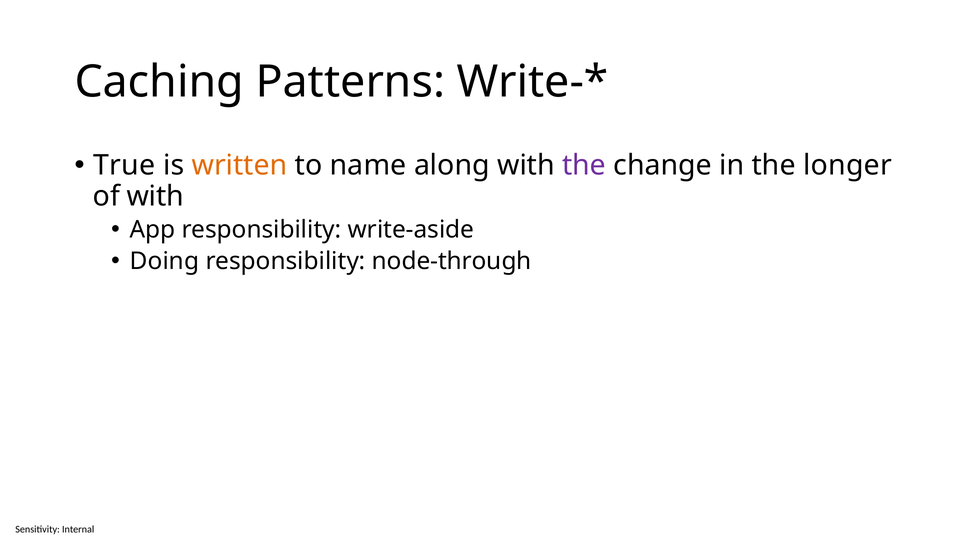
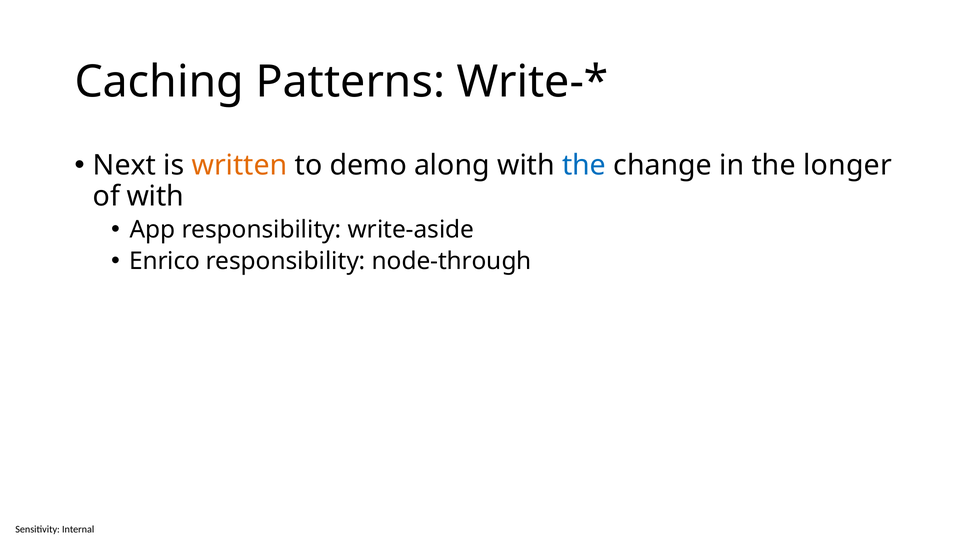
True: True -> Next
name: name -> demo
the at (584, 165) colour: purple -> blue
Doing: Doing -> Enrico
